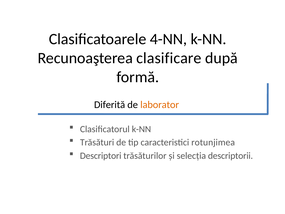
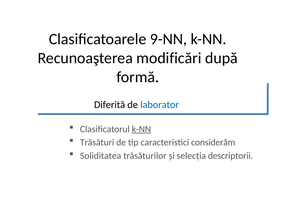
4-NN: 4-NN -> 9-NN
clasificare: clasificare -> modificări
laborator colour: orange -> blue
k-NN at (141, 129) underline: none -> present
rotunjimea: rotunjimea -> considerăm
Descriptori: Descriptori -> Soliditatea
